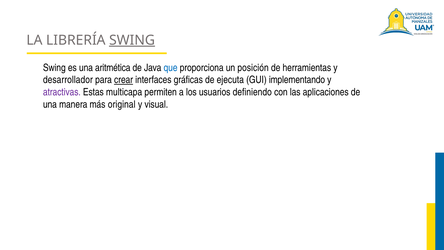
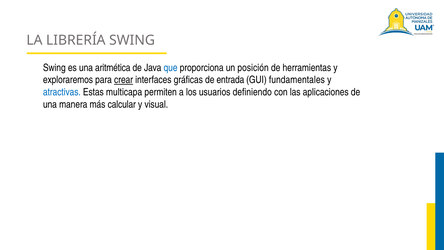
SWING at (132, 40) underline: present -> none
desarrollador: desarrollador -> exploraremos
ejecuta: ejecuta -> entrada
implementando: implementando -> fundamentales
atractivas colour: purple -> blue
original: original -> calcular
